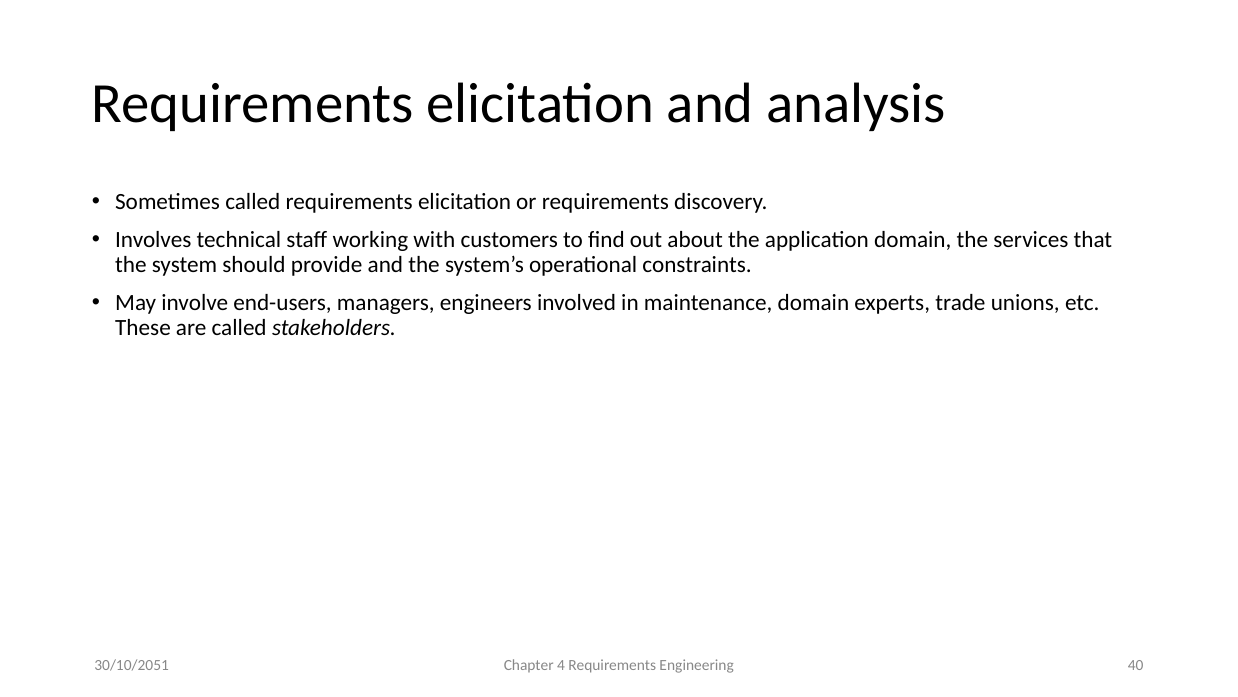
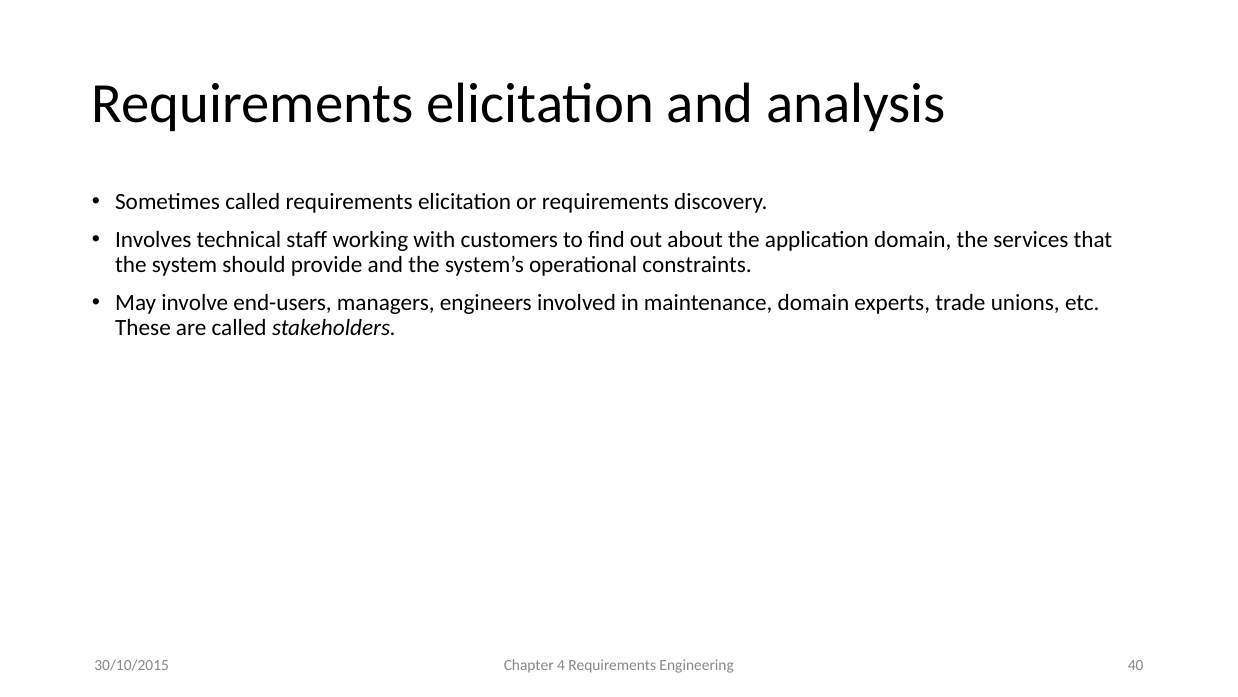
30/10/2051: 30/10/2051 -> 30/10/2015
